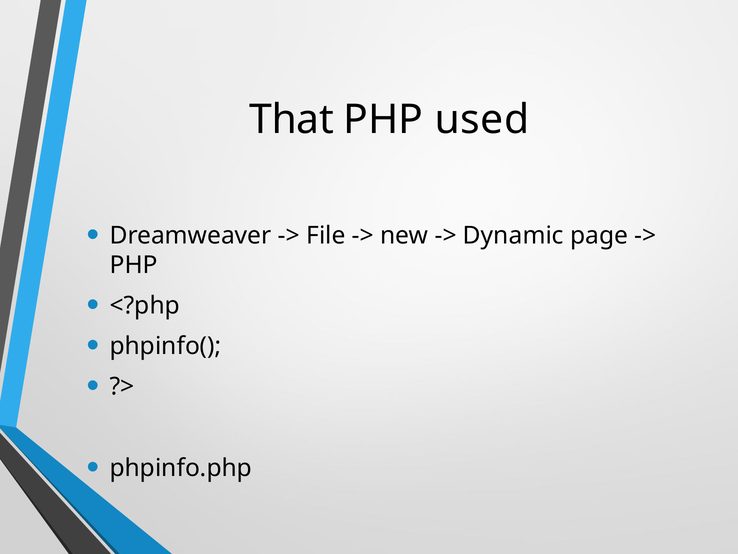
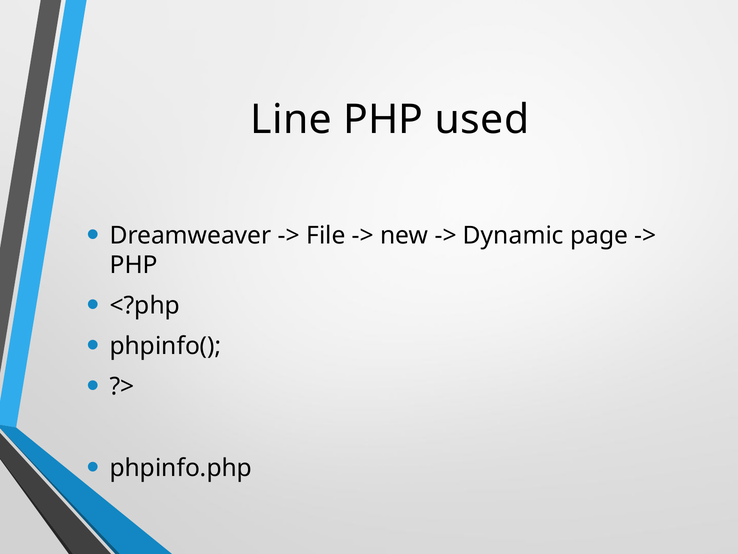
That: That -> Line
